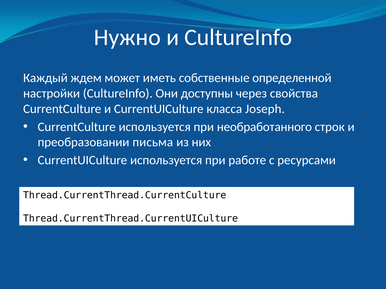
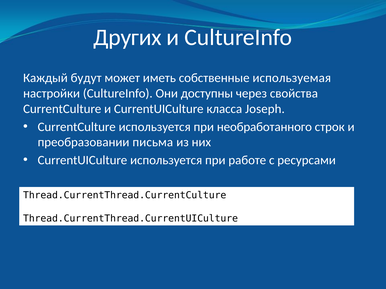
Нужно: Нужно -> Других
ждем: ждем -> будут
определенной: определенной -> используемая
